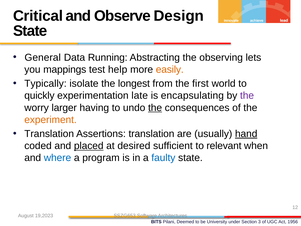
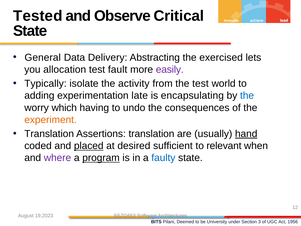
Critical: Critical -> Tested
Design: Design -> Critical
Running: Running -> Delivery
observing: observing -> exercised
mappings: mappings -> allocation
help: help -> fault
easily colour: orange -> purple
longest: longest -> activity
the first: first -> test
quickly: quickly -> adding
the at (247, 96) colour: purple -> blue
larger: larger -> which
the at (155, 108) underline: present -> none
where colour: blue -> purple
program underline: none -> present
